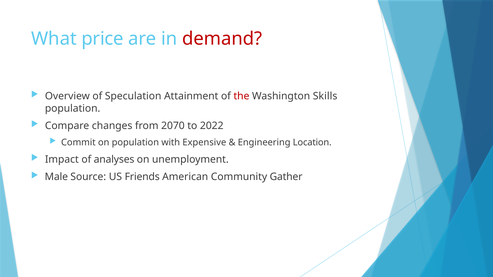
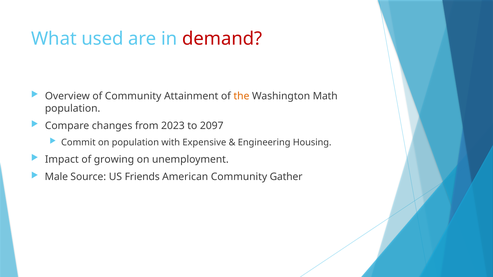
price: price -> used
of Speculation: Speculation -> Community
the colour: red -> orange
Skills: Skills -> Math
2070: 2070 -> 2023
2022: 2022 -> 2097
Location: Location -> Housing
analyses: analyses -> growing
